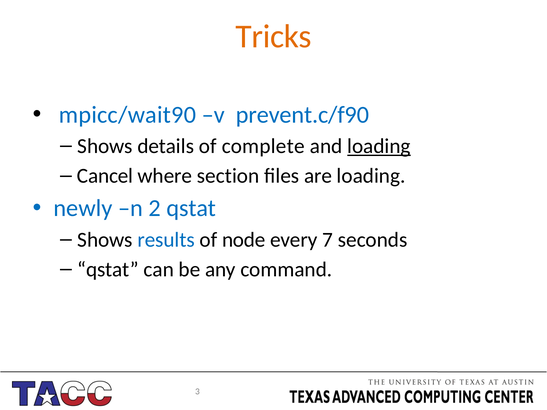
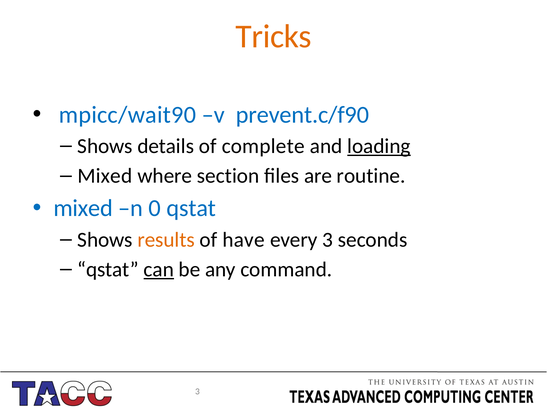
Cancel at (105, 176): Cancel -> Mixed
are loading: loading -> routine
newly at (83, 208): newly -> mixed
2: 2 -> 0
results colour: blue -> orange
node: node -> have
every 7: 7 -> 3
can underline: none -> present
